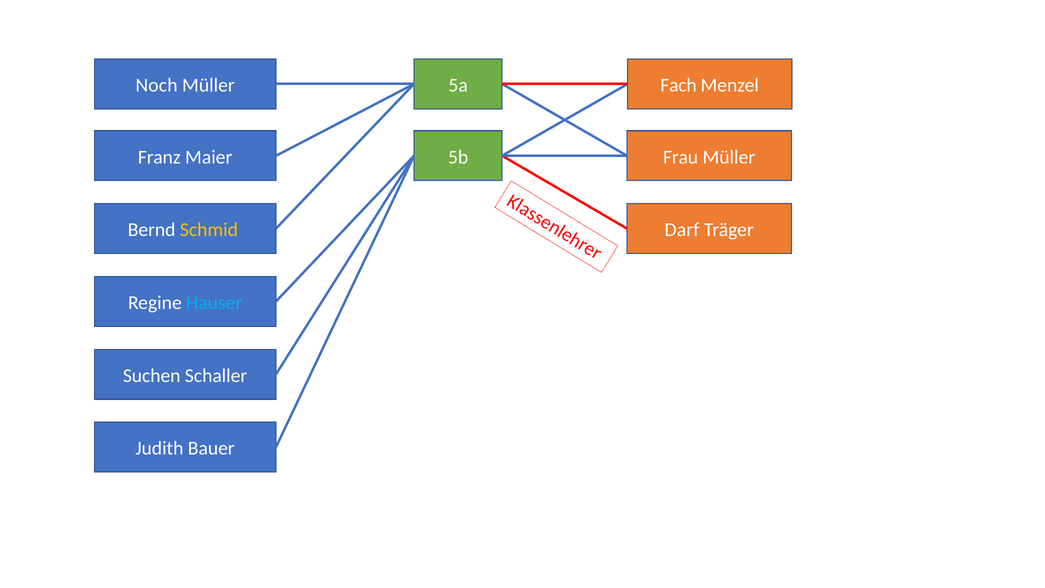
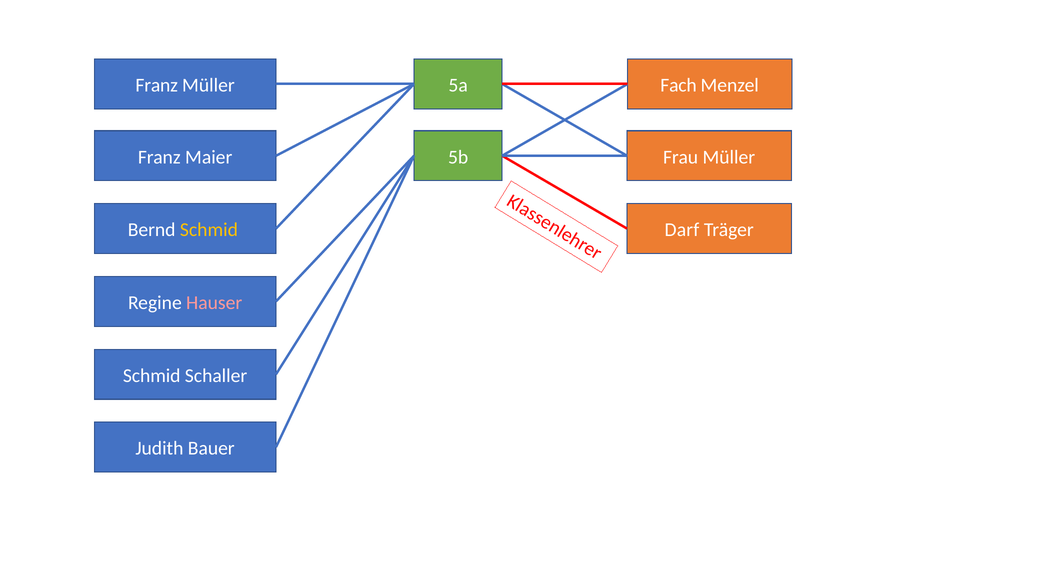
Noch at (157, 85): Noch -> Franz
Hauser colour: light blue -> pink
Suchen at (152, 376): Suchen -> Schmid
